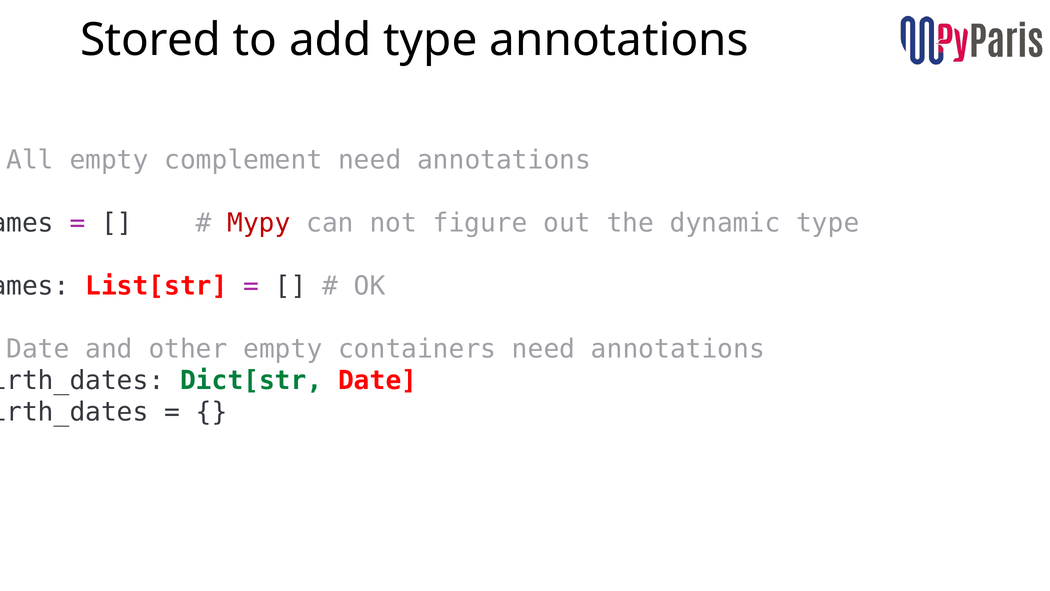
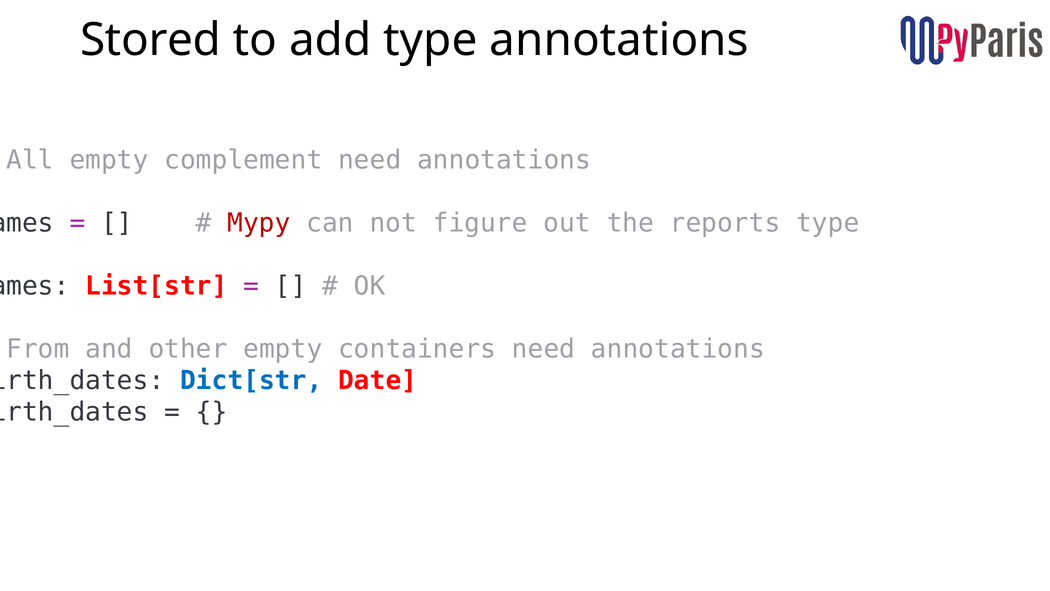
dynamic: dynamic -> reports
Date at (38, 349): Date -> From
Dict[str colour: green -> blue
